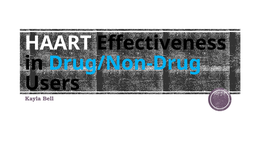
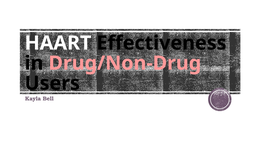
Drug/Non-Drug colour: light blue -> pink
